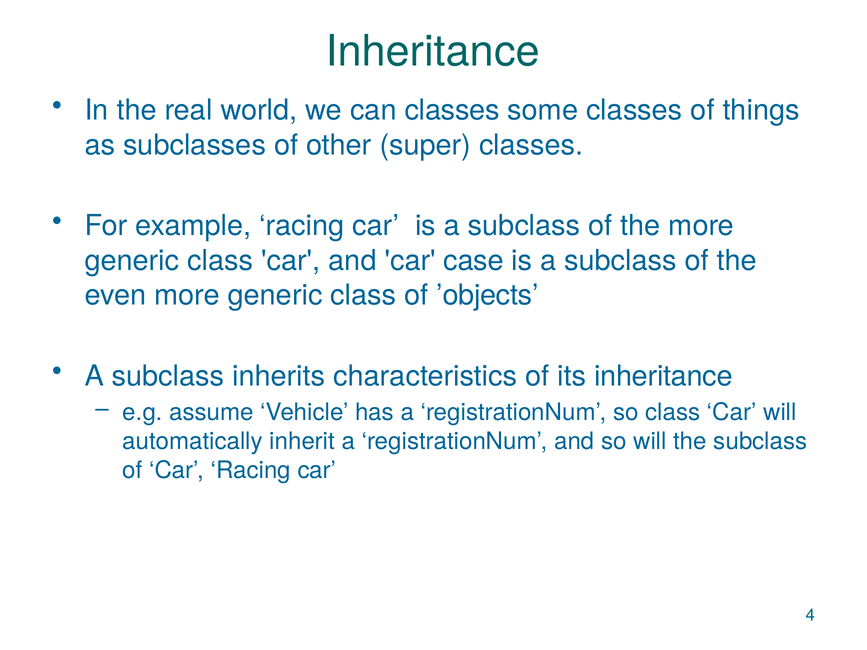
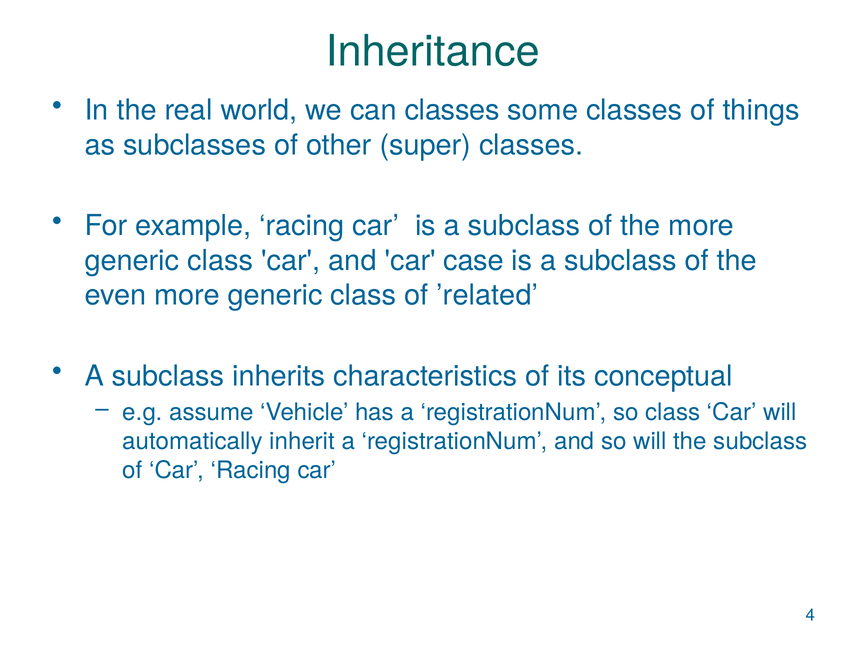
’objects: ’objects -> ’related
its inheritance: inheritance -> conceptual
